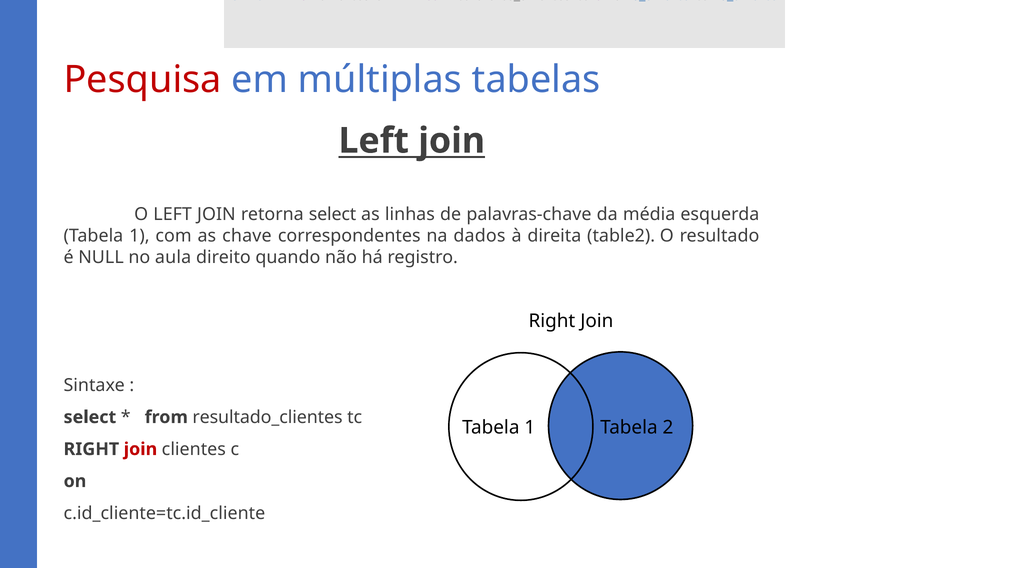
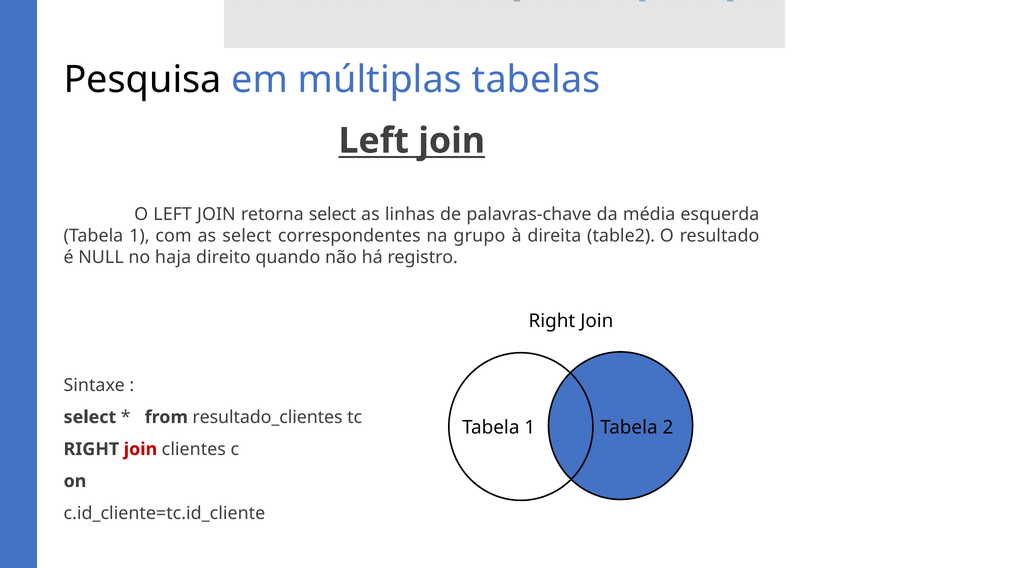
Pesquisa colour: red -> black
as chave: chave -> select
dados: dados -> grupo
aula: aula -> haja
